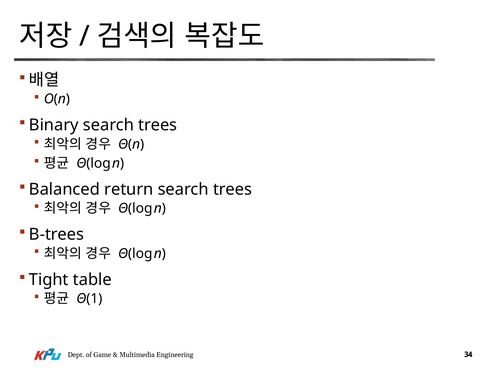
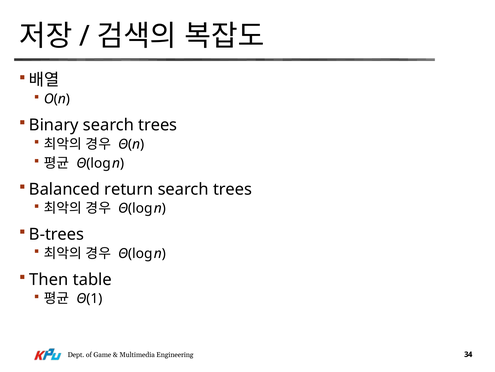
Tight: Tight -> Then
